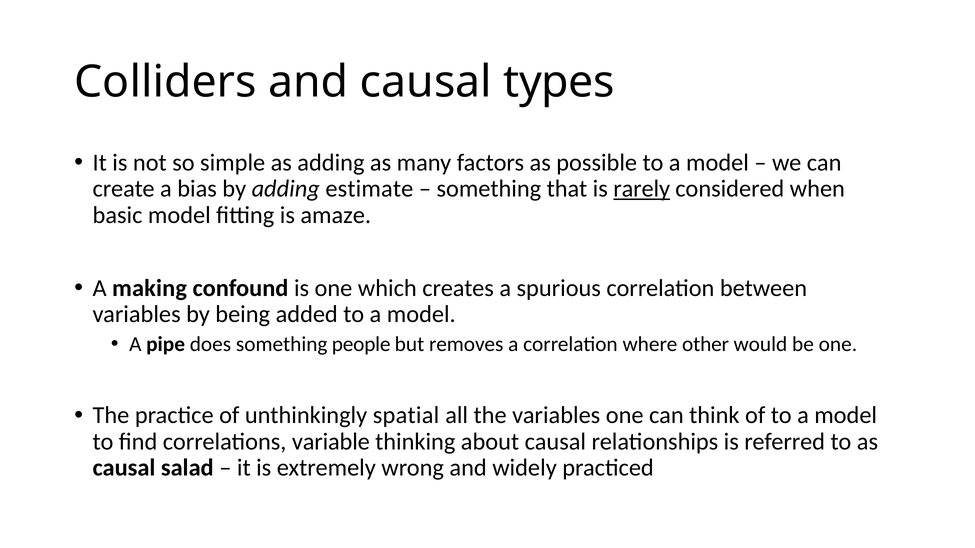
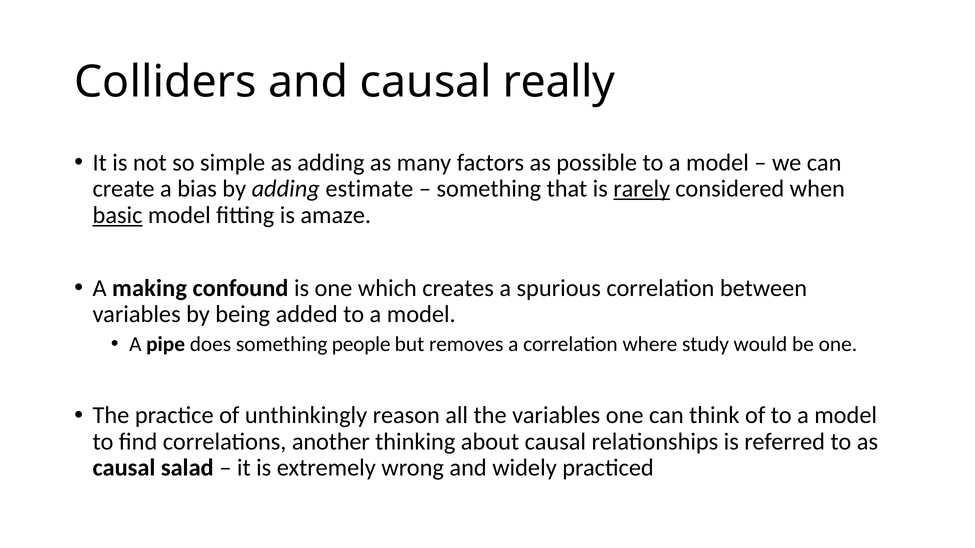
types: types -> really
basic underline: none -> present
other: other -> study
spatial: spatial -> reason
variable: variable -> another
